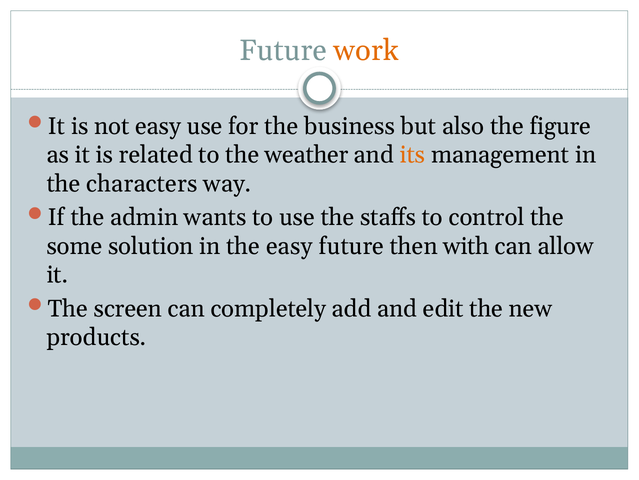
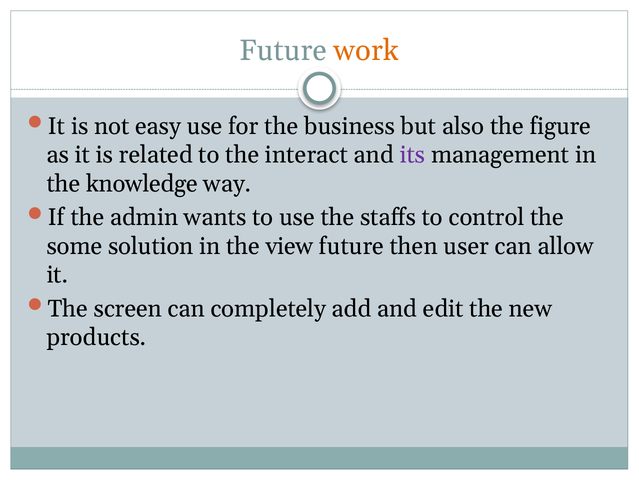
weather: weather -> interact
its colour: orange -> purple
characters: characters -> knowledge
the easy: easy -> view
with: with -> user
